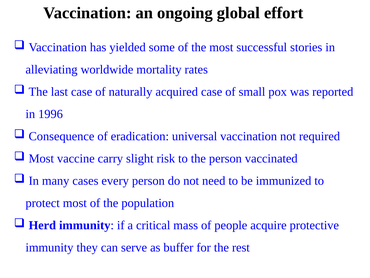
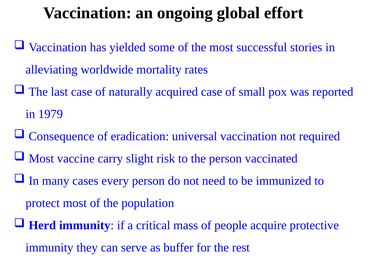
1996: 1996 -> 1979
